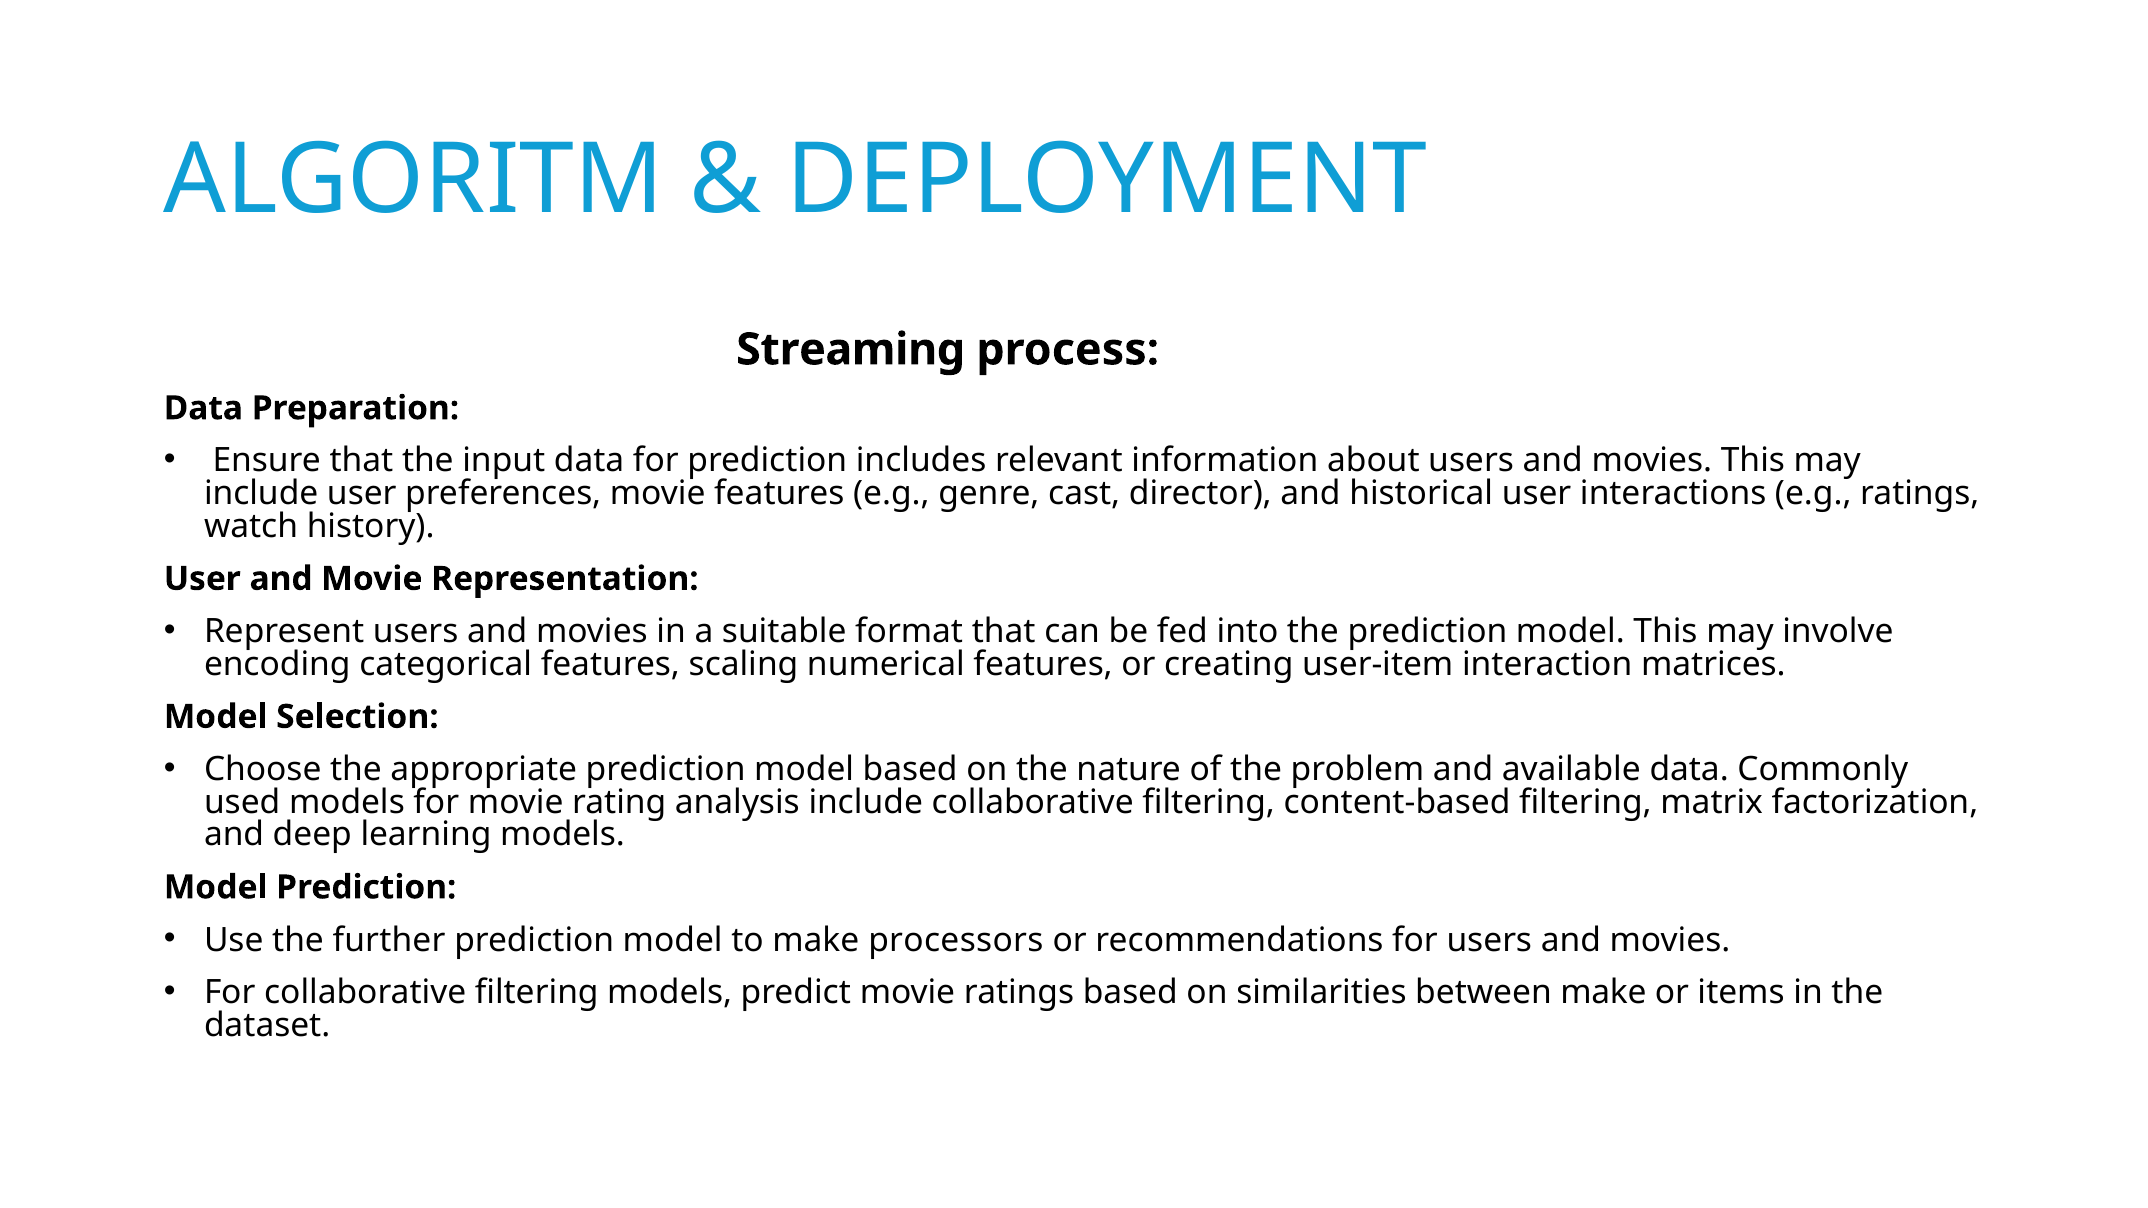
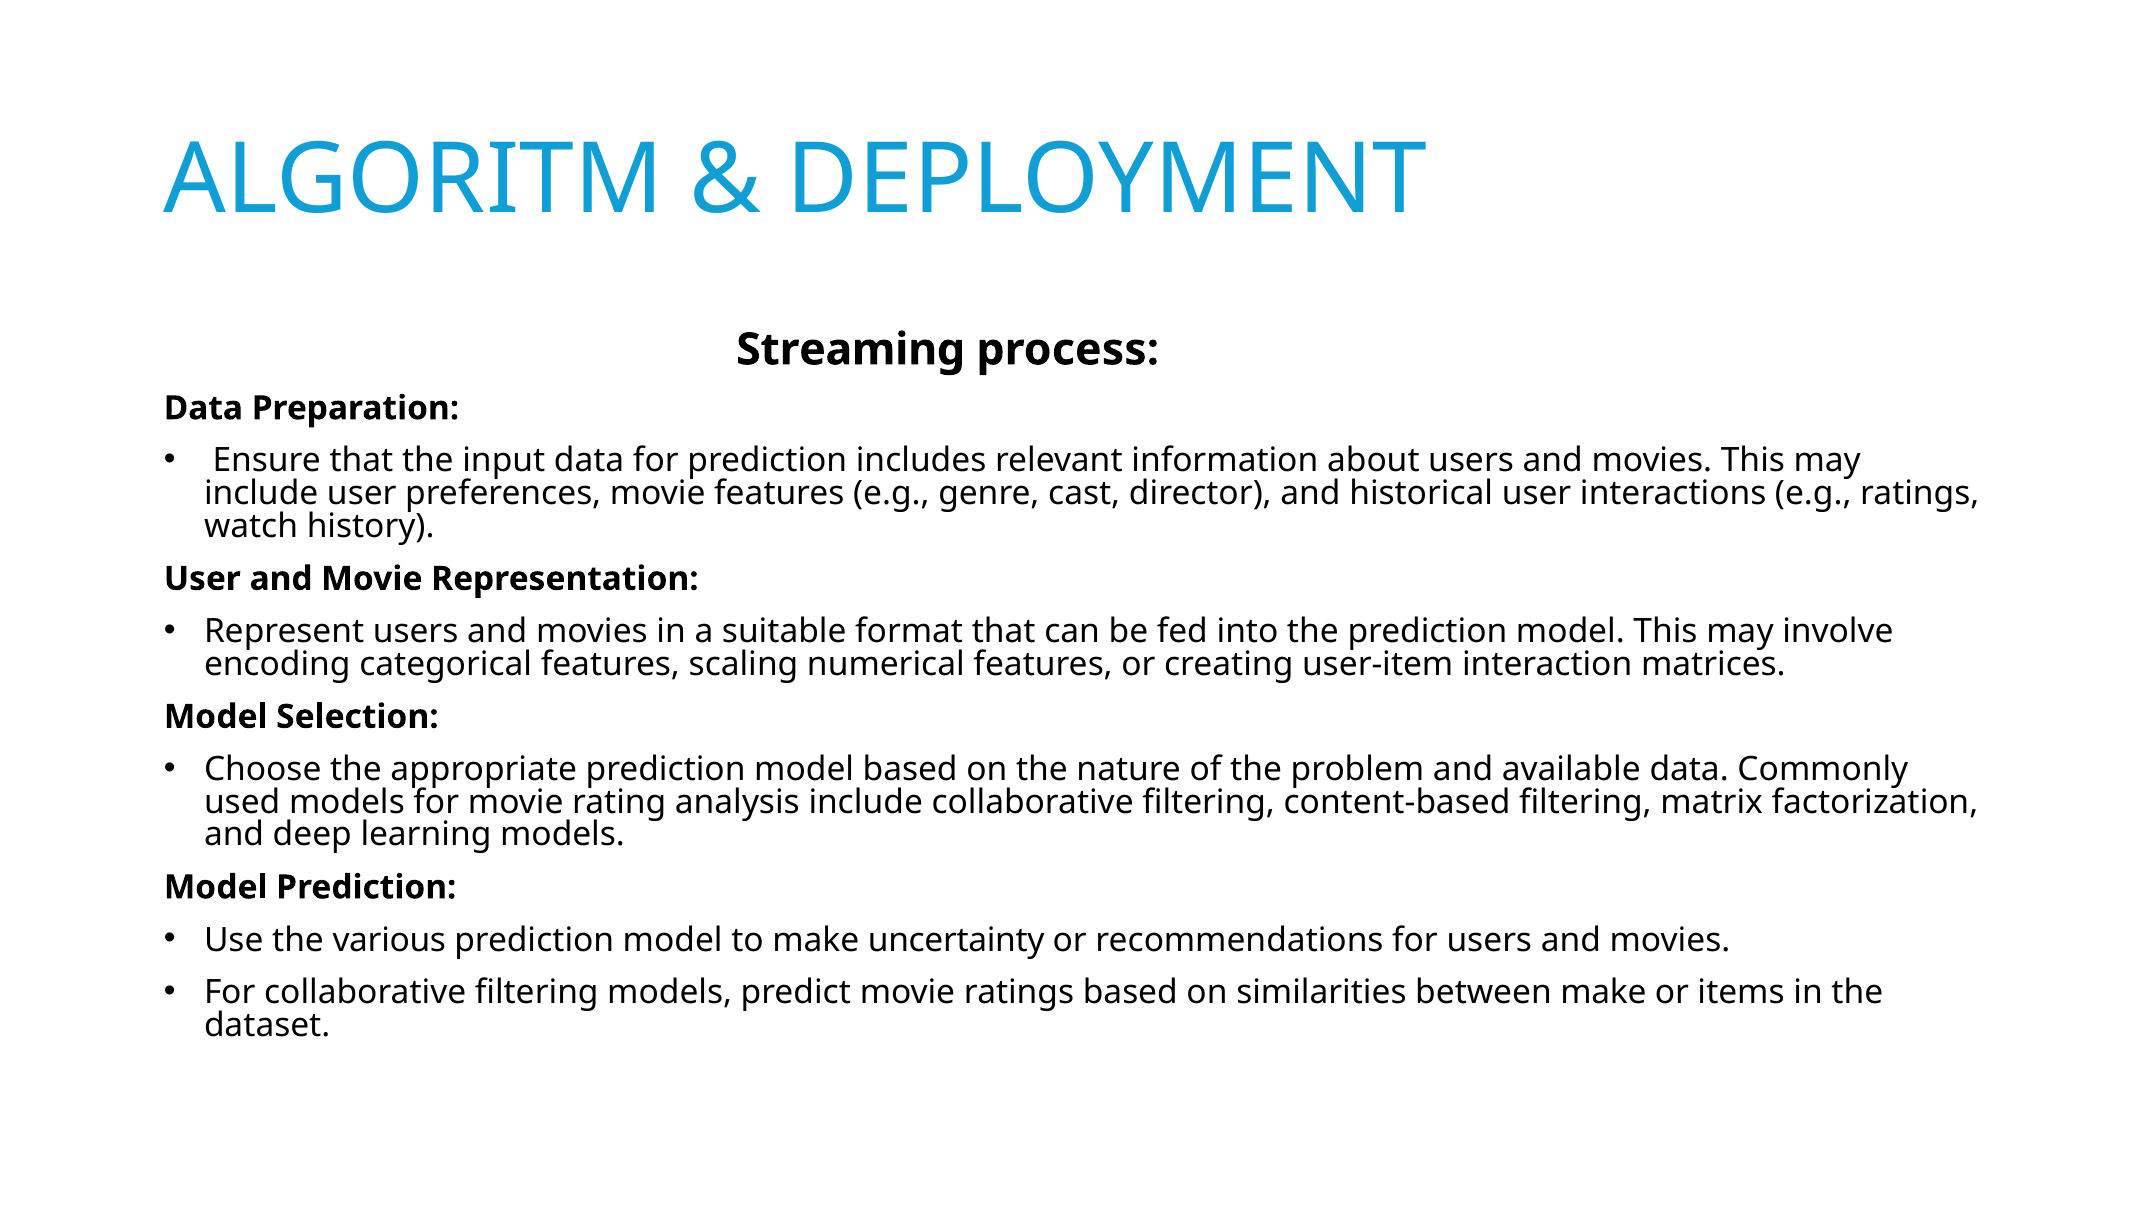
further: further -> various
processors: processors -> uncertainty
